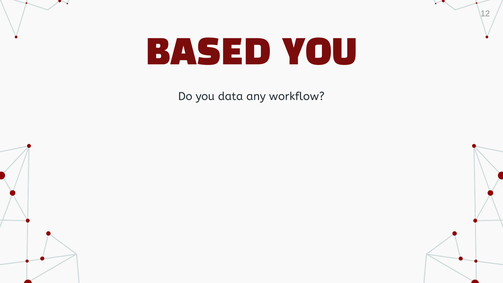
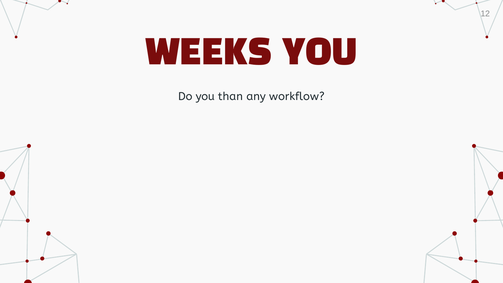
BASED: BASED -> WEEKS
data: data -> than
